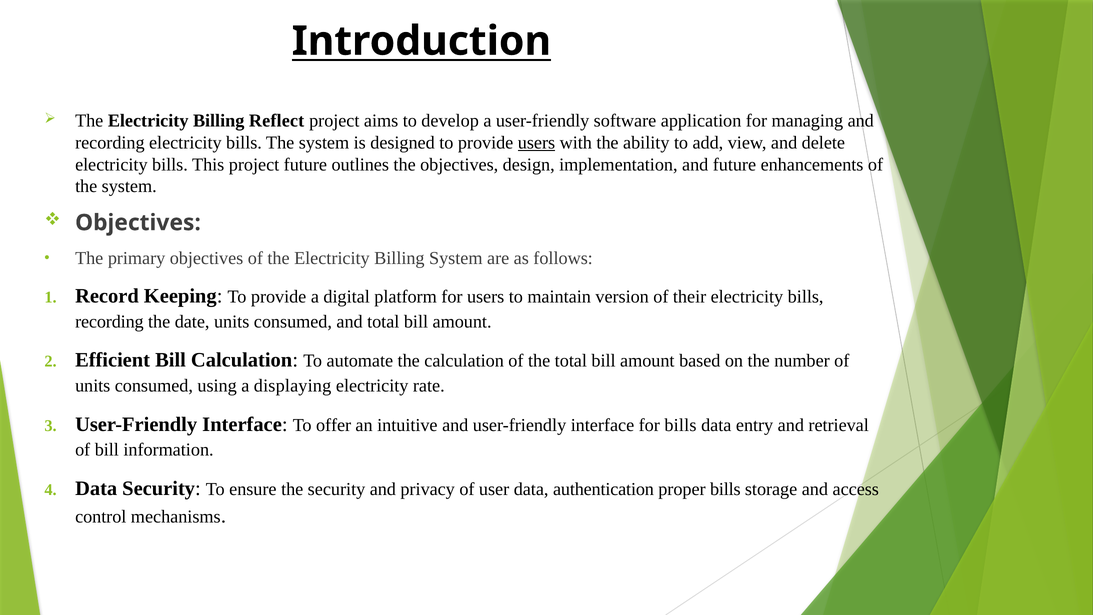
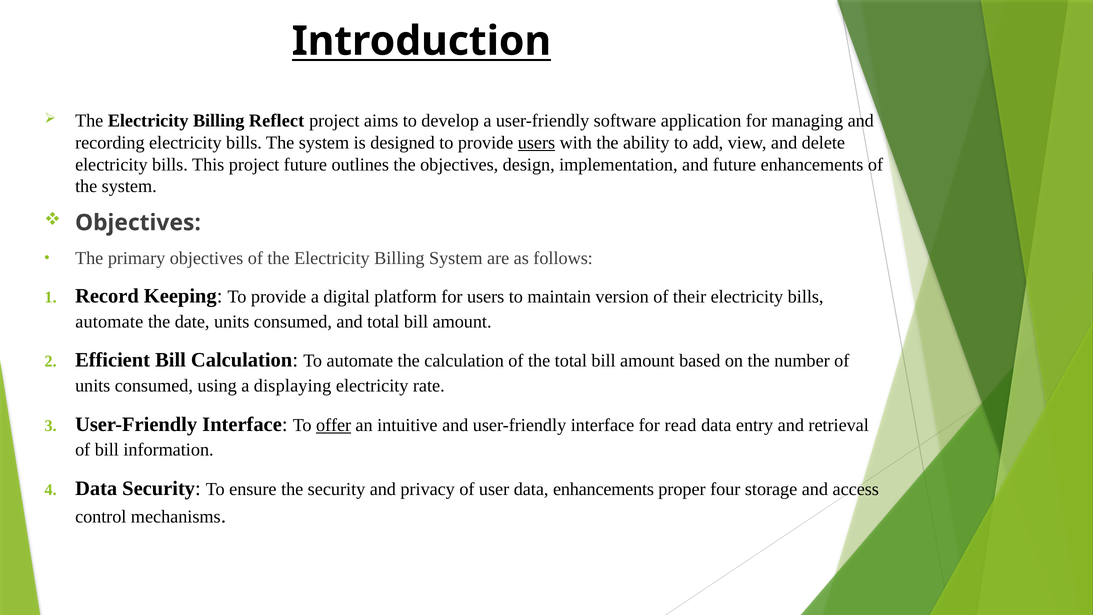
recording at (109, 322): recording -> automate
offer underline: none -> present
for bills: bills -> read
data authentication: authentication -> enhancements
proper bills: bills -> four
